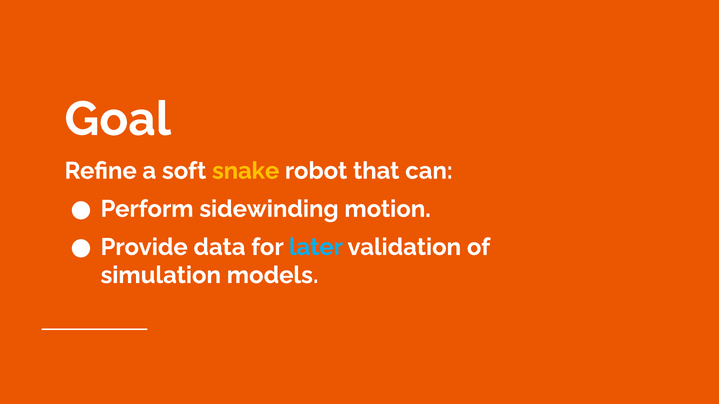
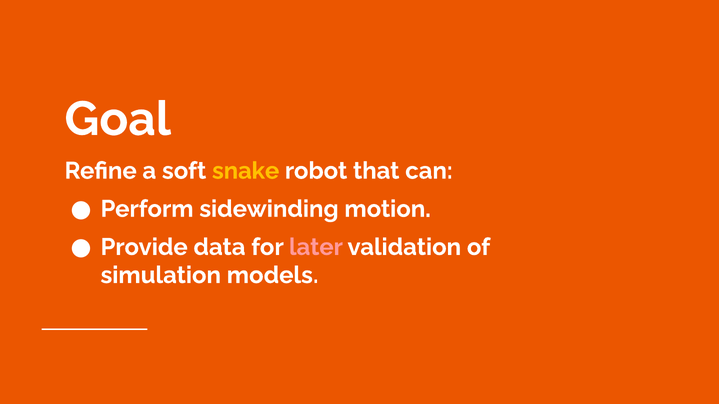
later colour: light blue -> pink
